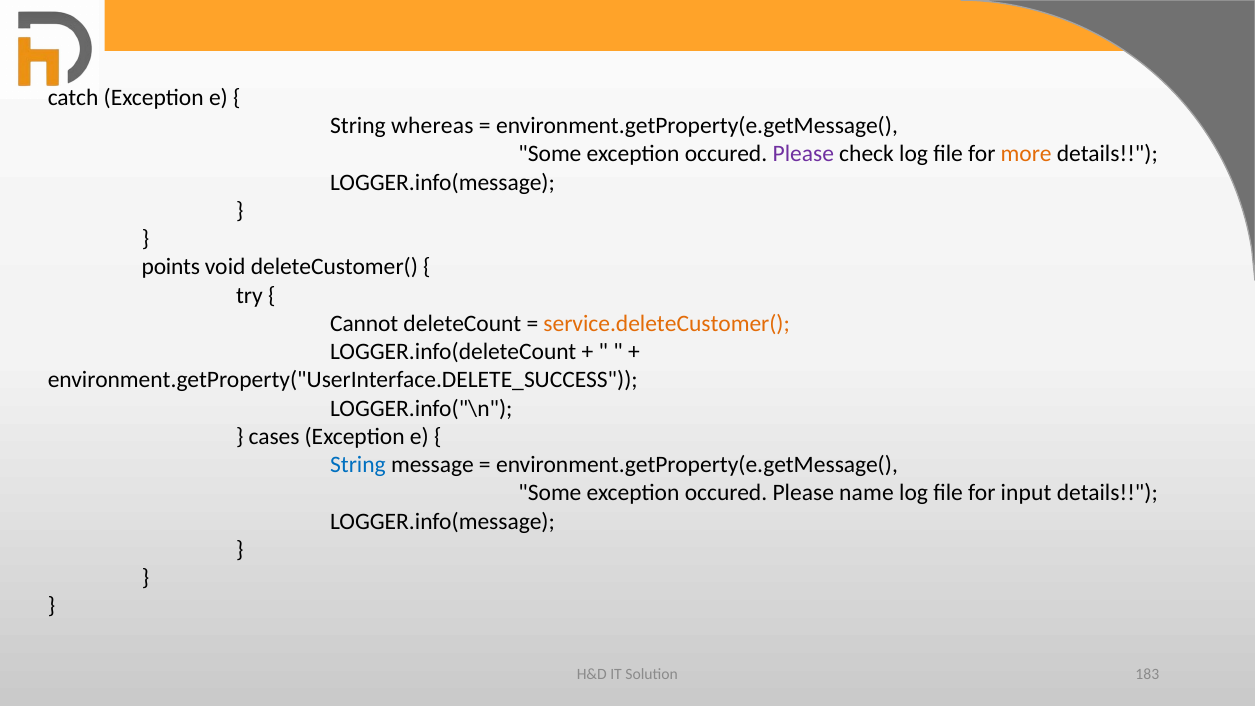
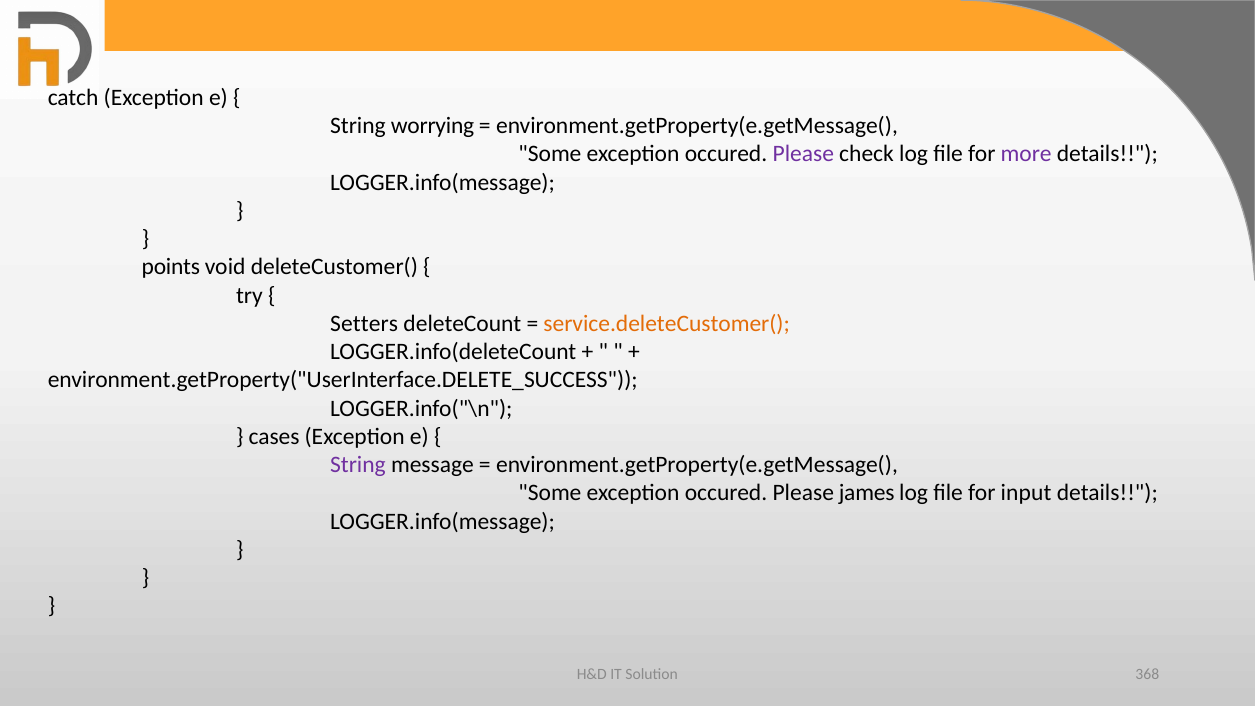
whereas: whereas -> worrying
more colour: orange -> purple
Cannot: Cannot -> Setters
String at (358, 465) colour: blue -> purple
name: name -> james
183: 183 -> 368
